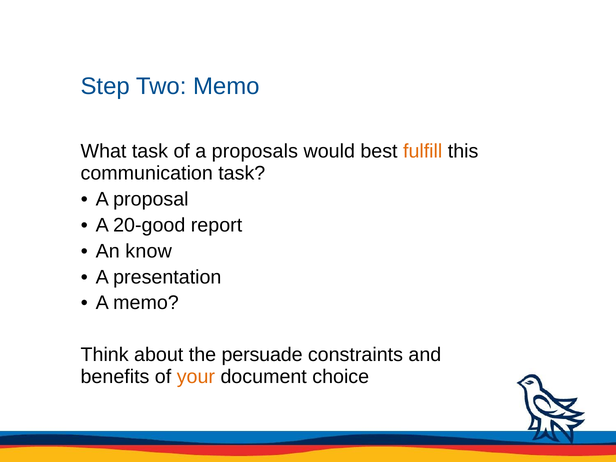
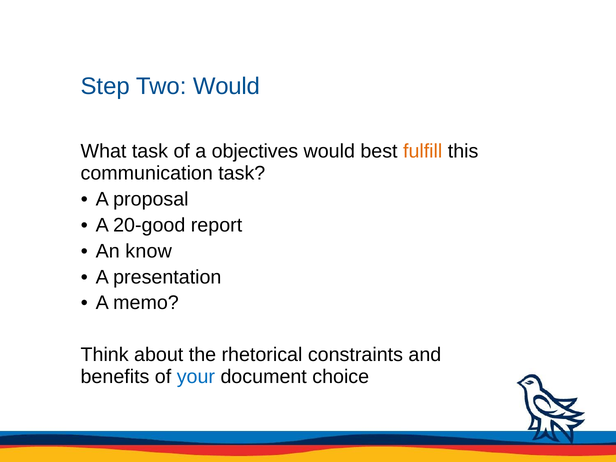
Two Memo: Memo -> Would
proposals: proposals -> objectives
persuade: persuade -> rhetorical
your colour: orange -> blue
